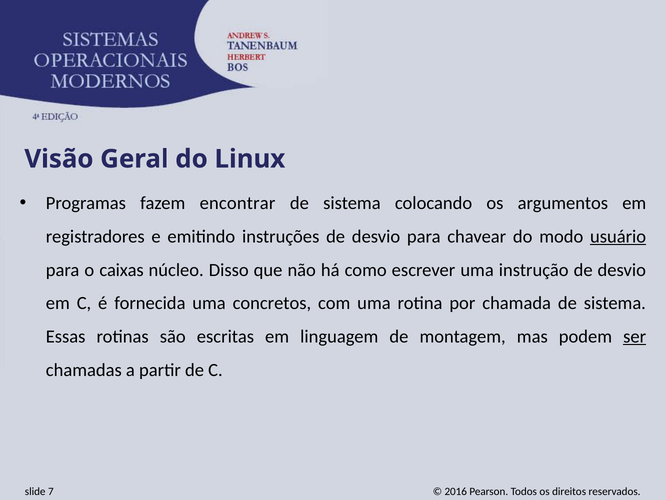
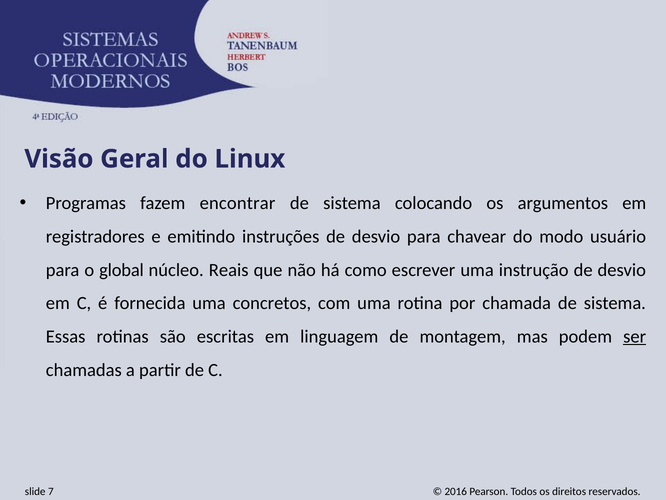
usuário underline: present -> none
caixas: caixas -> global
Disso: Disso -> Reais
